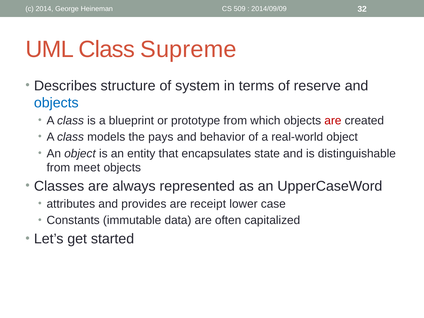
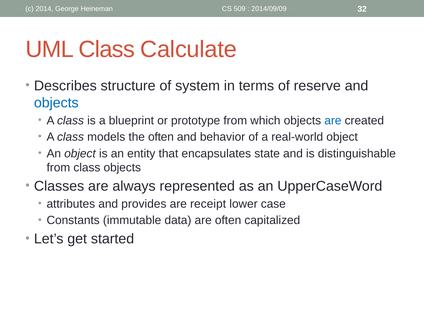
Supreme: Supreme -> Calculate
are at (333, 120) colour: red -> blue
the pays: pays -> often
from meet: meet -> class
